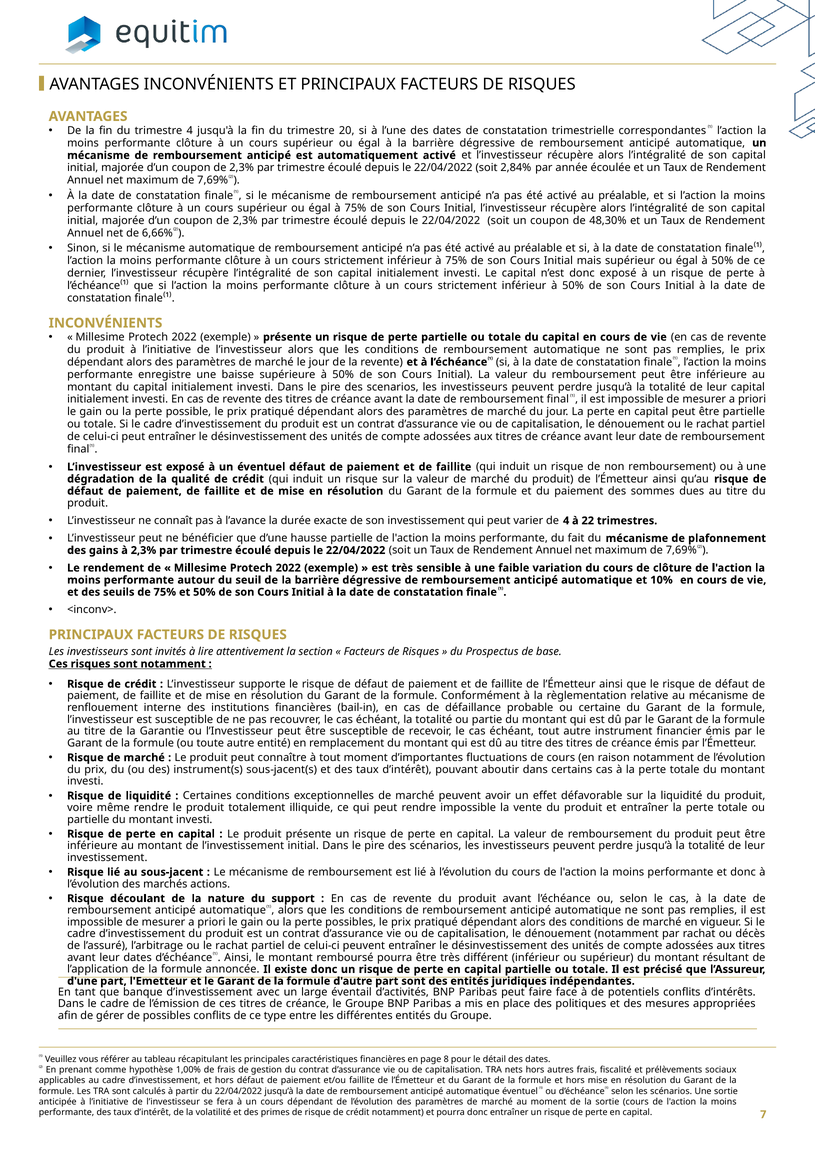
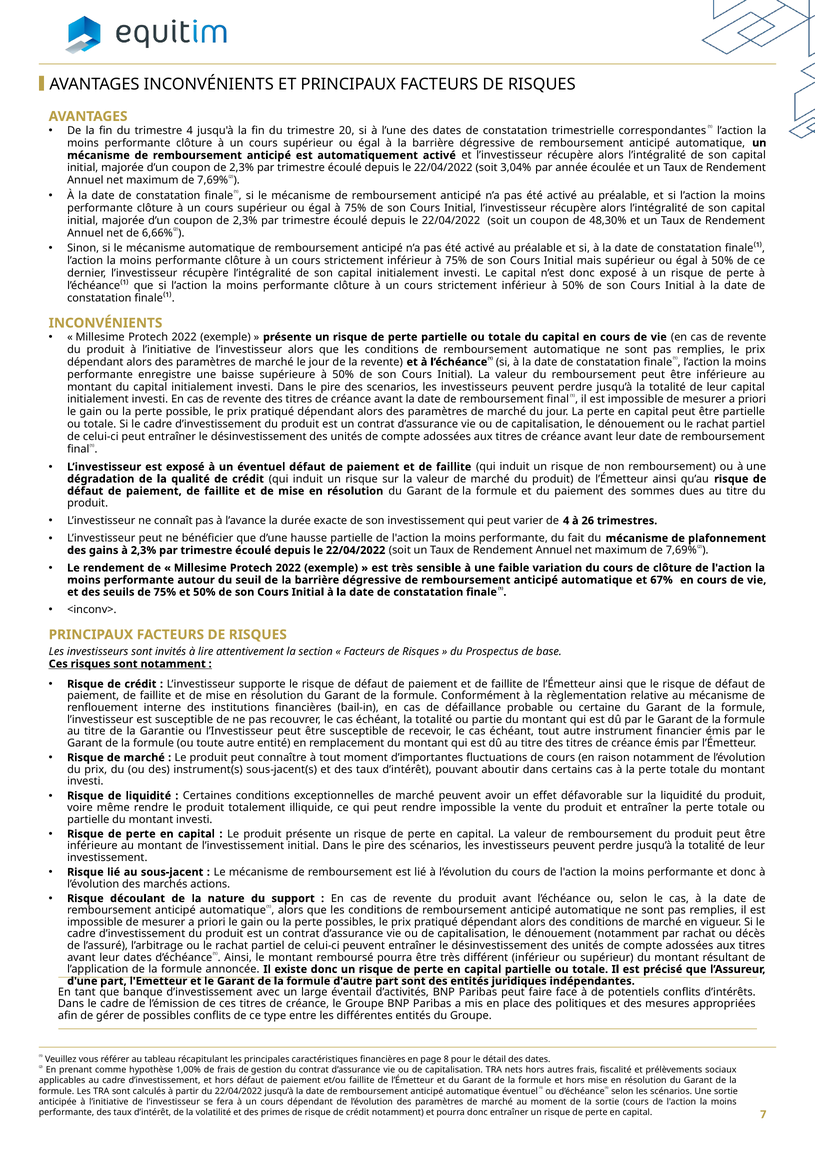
2,84%: 2,84% -> 3,04%
22: 22 -> 26
10%: 10% -> 67%
